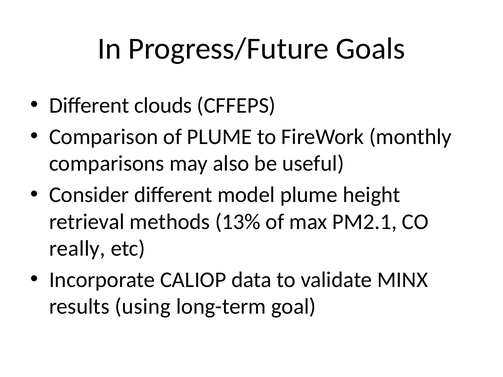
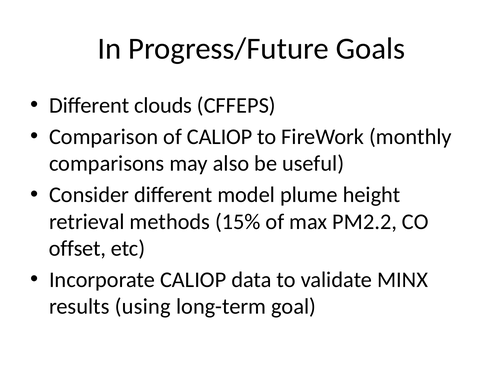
of PLUME: PLUME -> CALIOP
13%: 13% -> 15%
PM2.1: PM2.1 -> PM2.2
really: really -> offset
